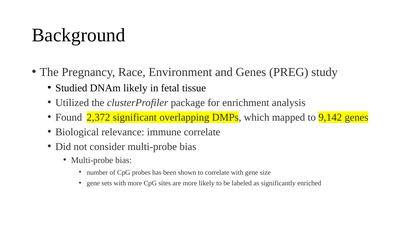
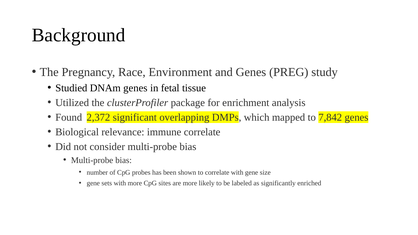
DNAm likely: likely -> genes
9,142: 9,142 -> 7,842
